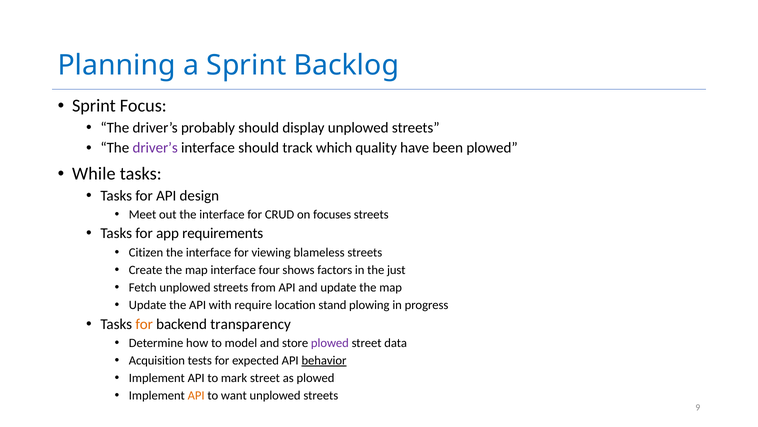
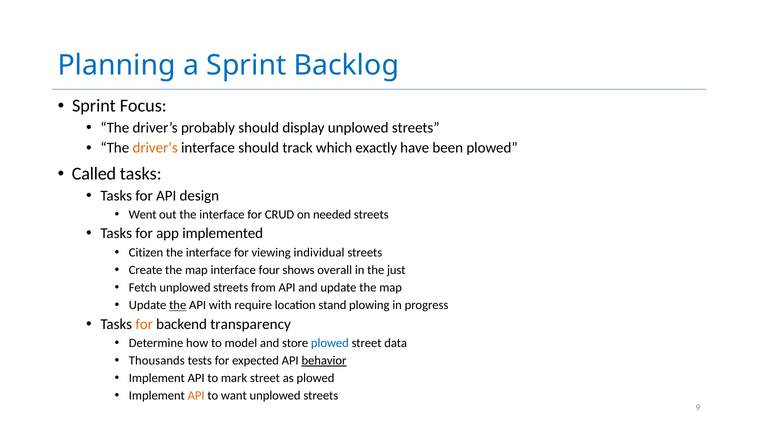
driver’s at (155, 148) colour: purple -> orange
quality: quality -> exactly
While: While -> Called
Meet: Meet -> Went
focuses: focuses -> needed
requirements: requirements -> implemented
blameless: blameless -> individual
factors: factors -> overall
the at (178, 305) underline: none -> present
plowed at (330, 342) colour: purple -> blue
Acquisition: Acquisition -> Thousands
